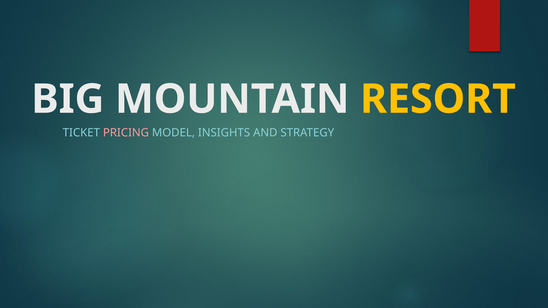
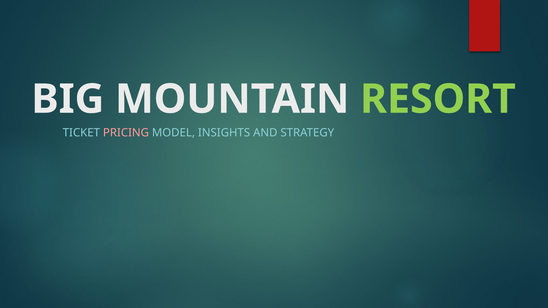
RESORT colour: yellow -> light green
